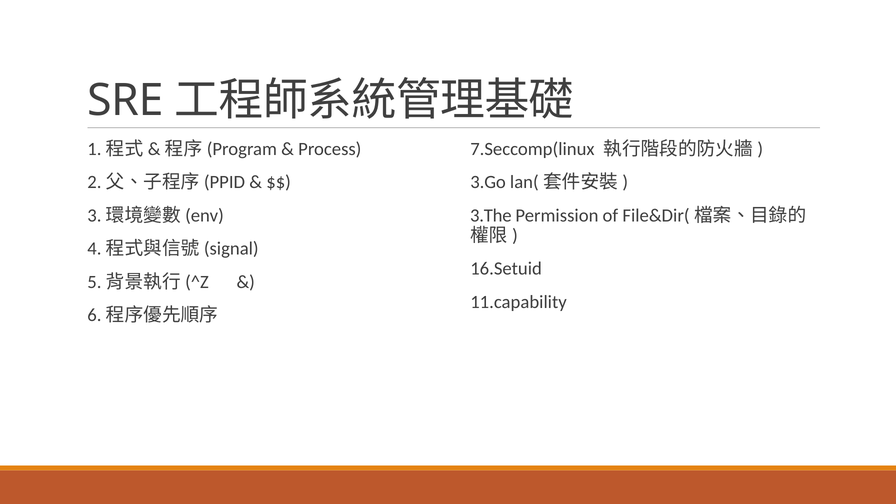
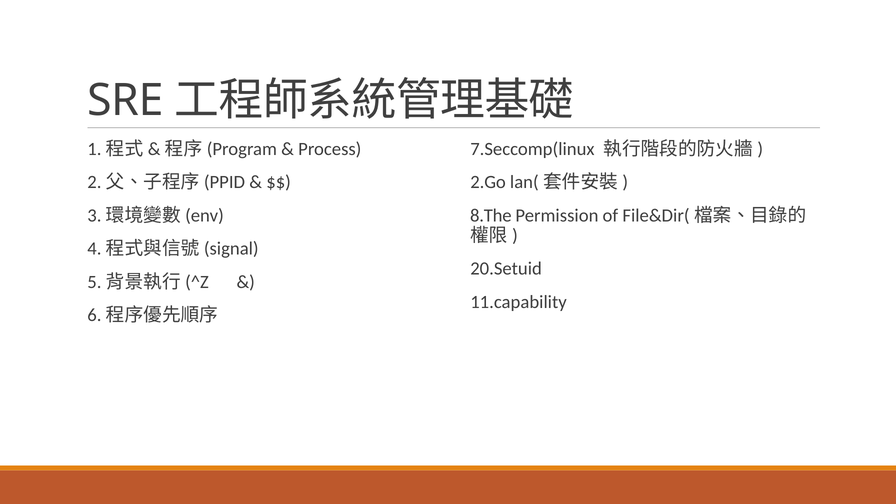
3.Go: 3.Go -> 2.Go
3.The: 3.The -> 8.The
16.Setuid: 16.Setuid -> 20.Setuid
